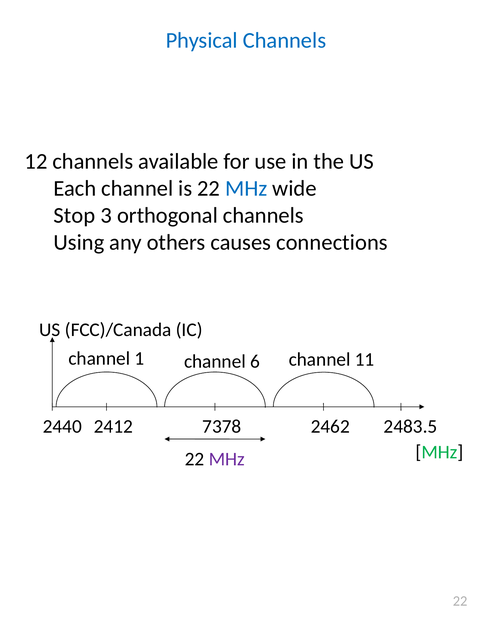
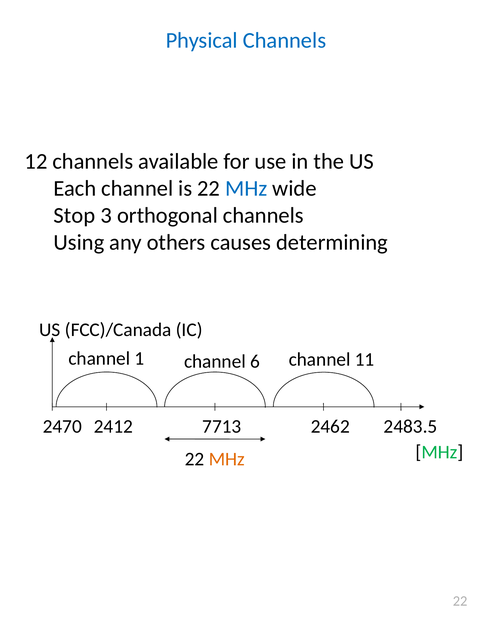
connections: connections -> determining
2440: 2440 -> 2470
7378: 7378 -> 7713
MHz at (227, 460) colour: purple -> orange
